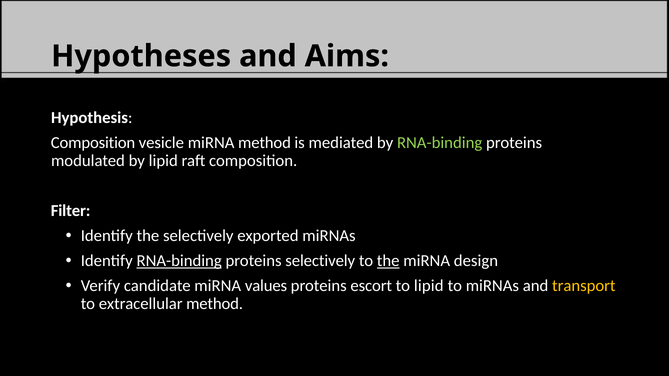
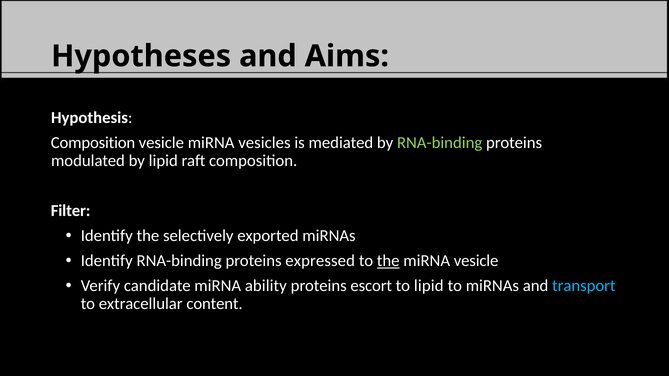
miRNA method: method -> vesicles
RNA-binding at (179, 261) underline: present -> none
proteins selectively: selectively -> expressed
miRNA design: design -> vesicle
values: values -> ability
transport colour: yellow -> light blue
extracellular method: method -> content
